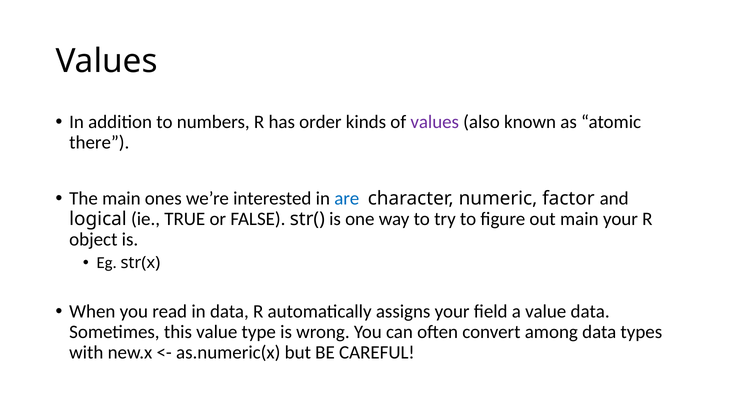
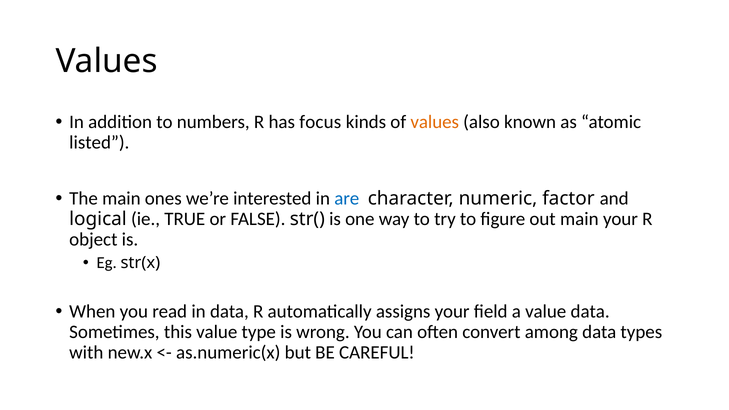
order: order -> focus
values at (435, 122) colour: purple -> orange
there: there -> listed
